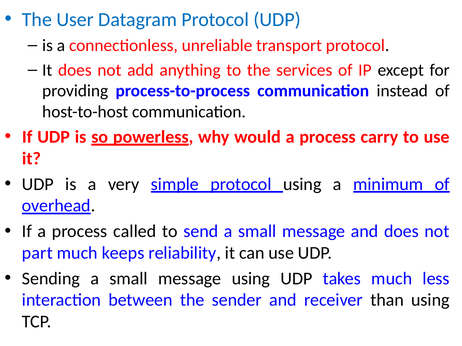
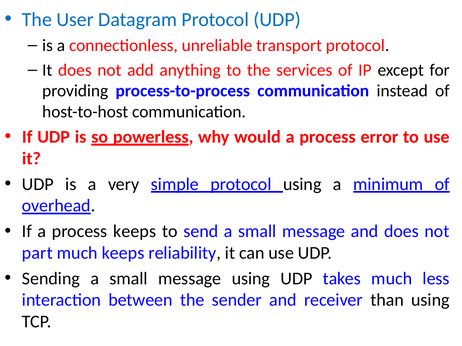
carry: carry -> error
process called: called -> keeps
